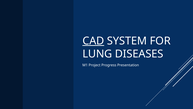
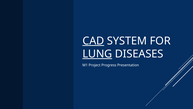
LUNG underline: none -> present
